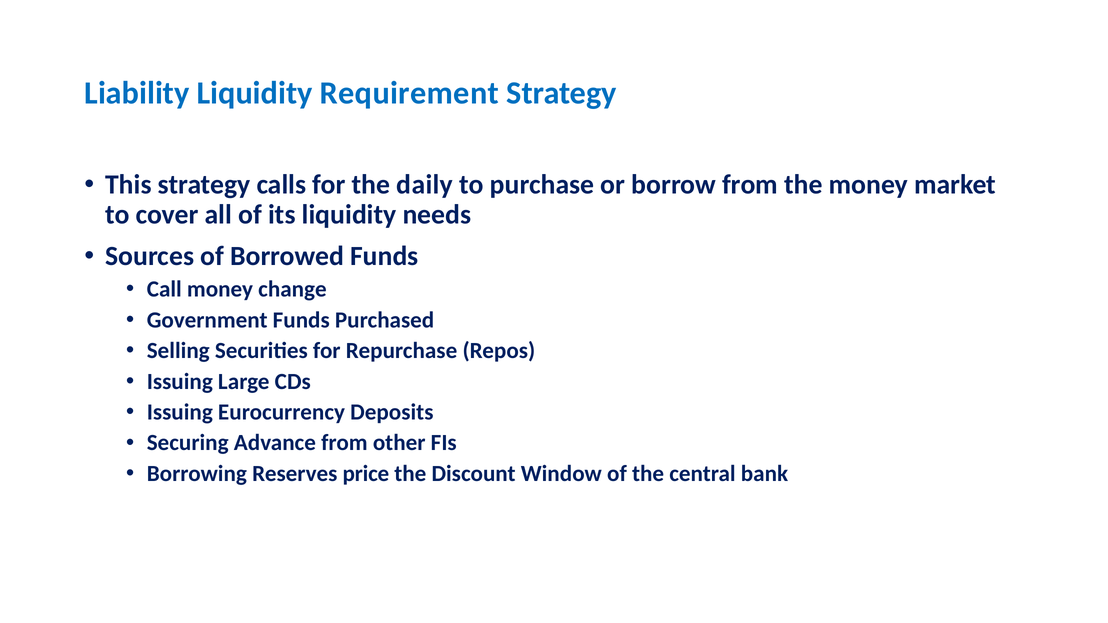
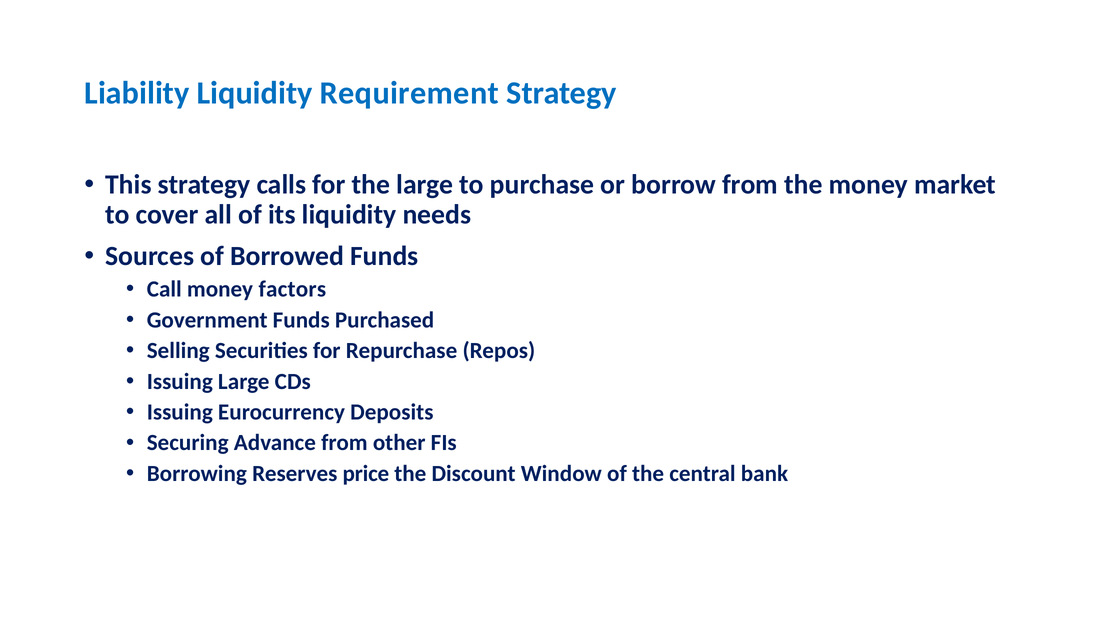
the daily: daily -> large
change: change -> factors
